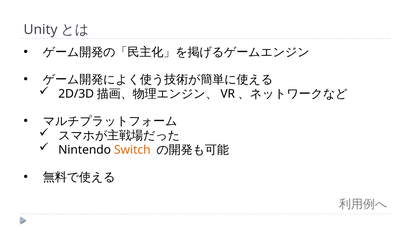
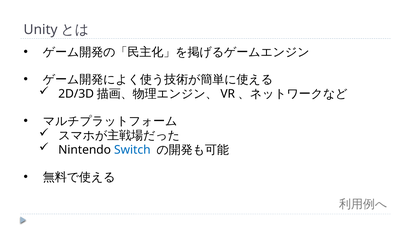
Switch colour: orange -> blue
